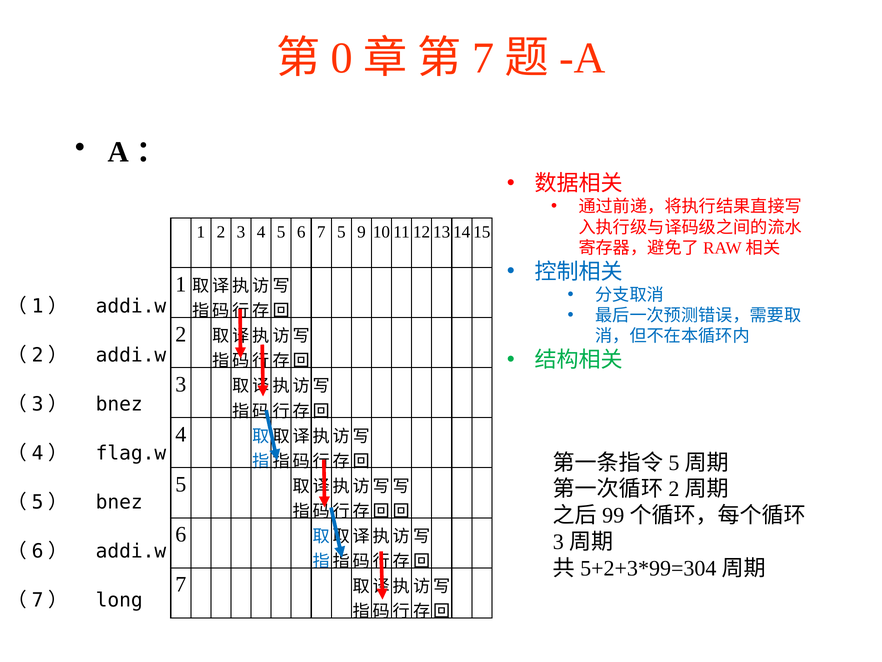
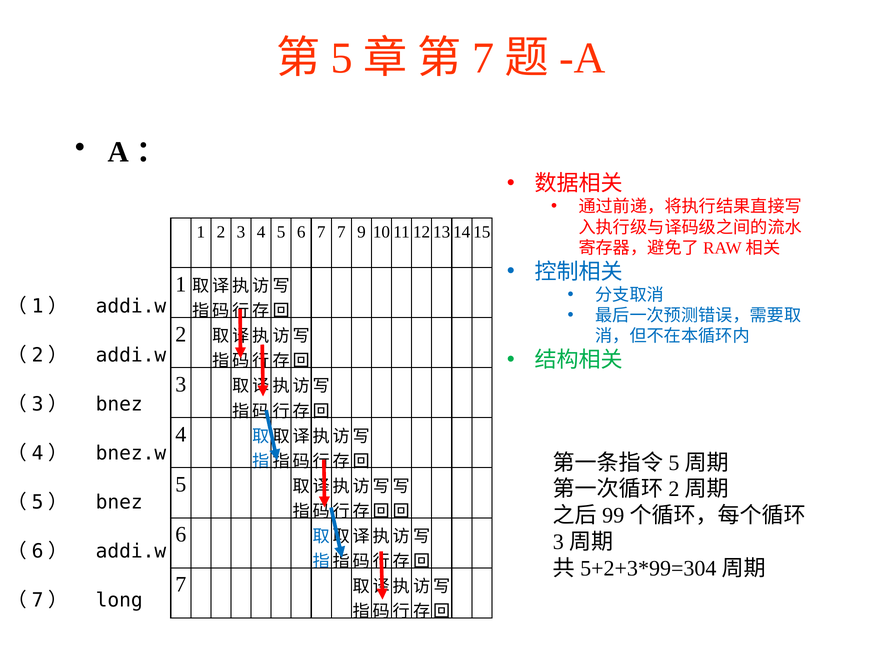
0 at (342, 58): 0 -> 5
7 5: 5 -> 7
flag.w: flag.w -> bnez.w
